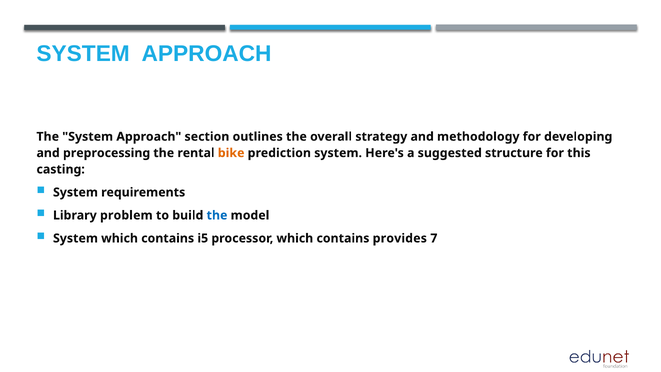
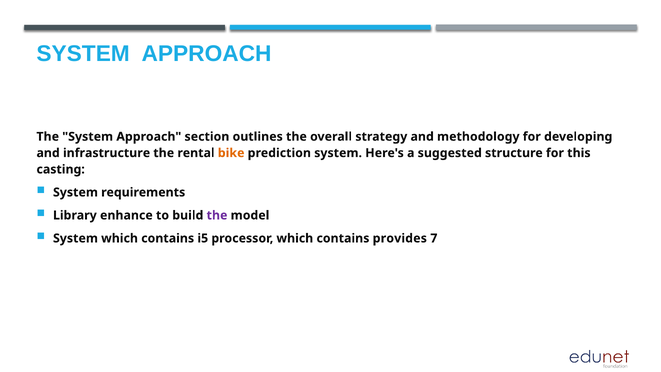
preprocessing: preprocessing -> infrastructure
problem: problem -> enhance
the at (217, 215) colour: blue -> purple
